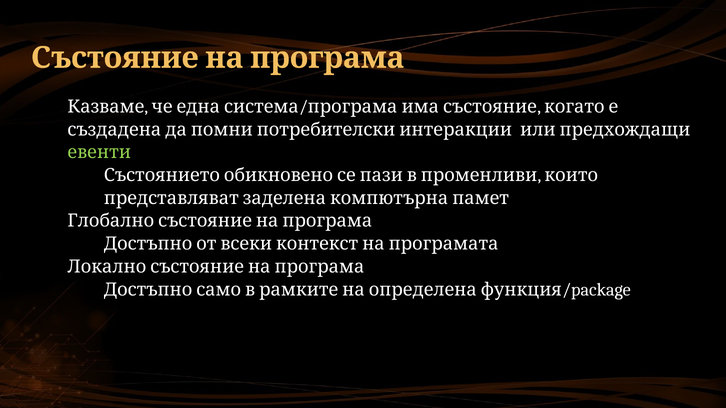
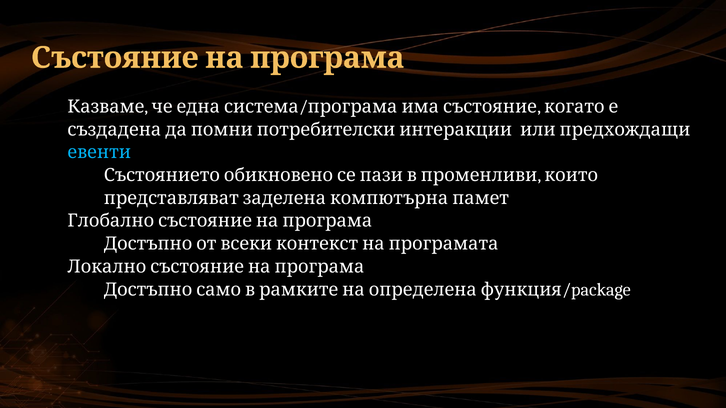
евенти colour: light green -> light blue
